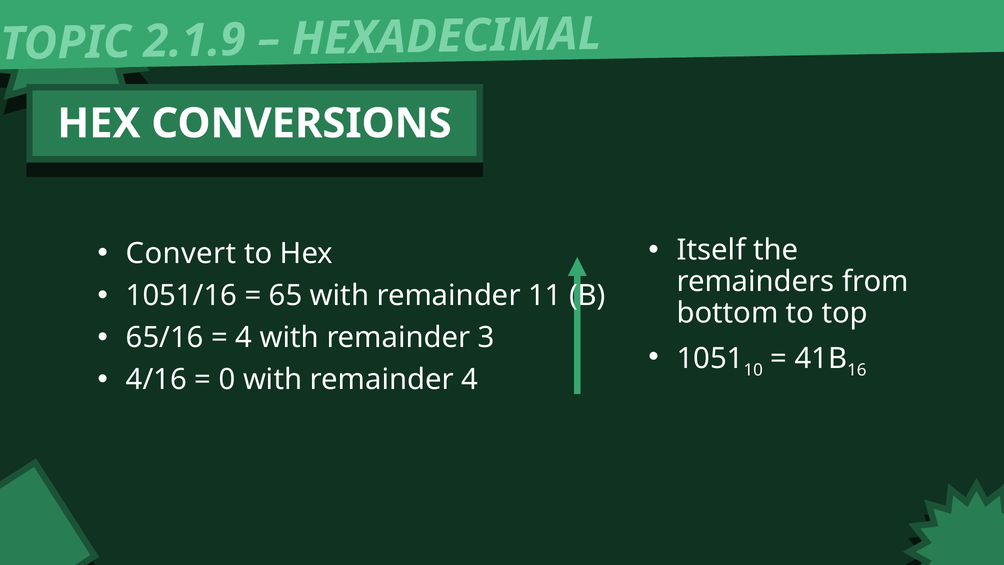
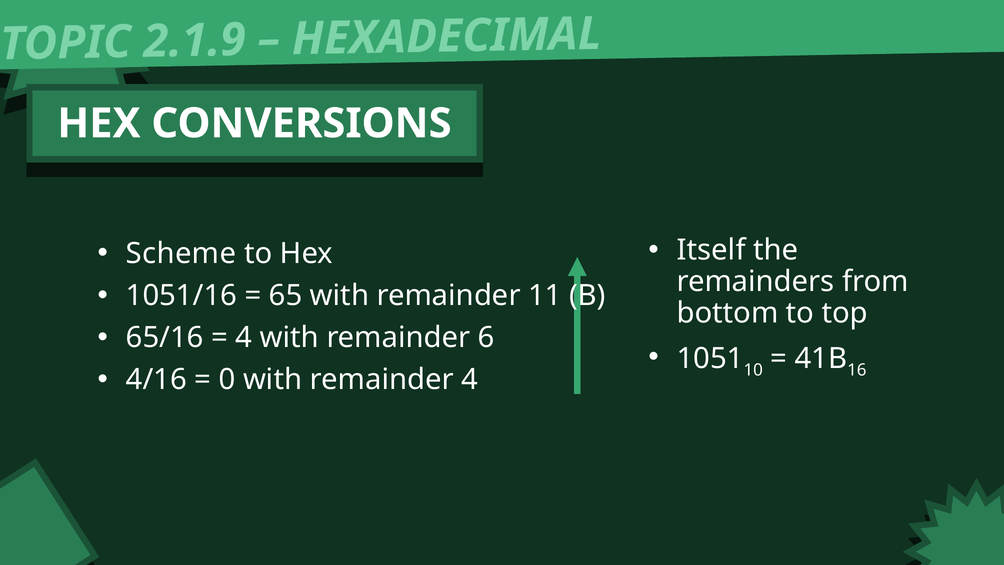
Convert: Convert -> Scheme
3: 3 -> 6
